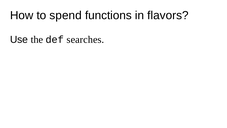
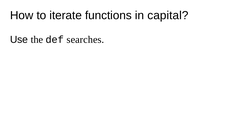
spend: spend -> iterate
flavors: flavors -> capital
